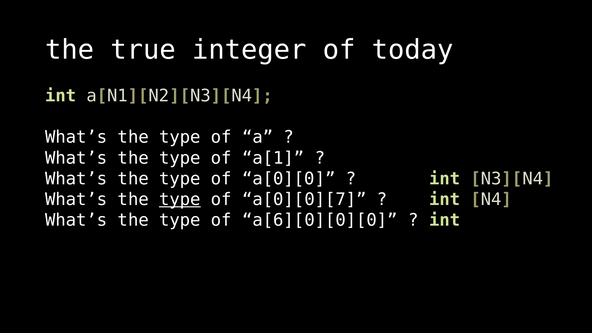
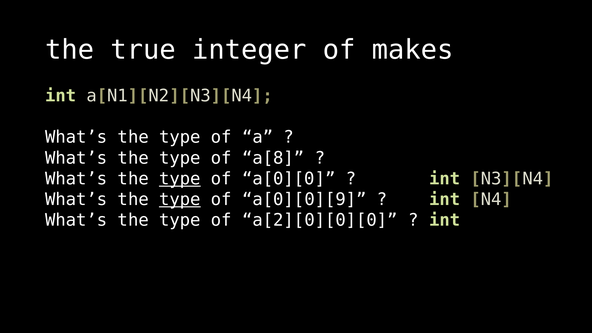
today: today -> makes
a[1: a[1 -> a[8
type at (180, 179) underline: none -> present
a[0][0][7: a[0][0][7 -> a[0][0][9
a[6][0][0][0: a[6][0][0][0 -> a[2][0][0][0
